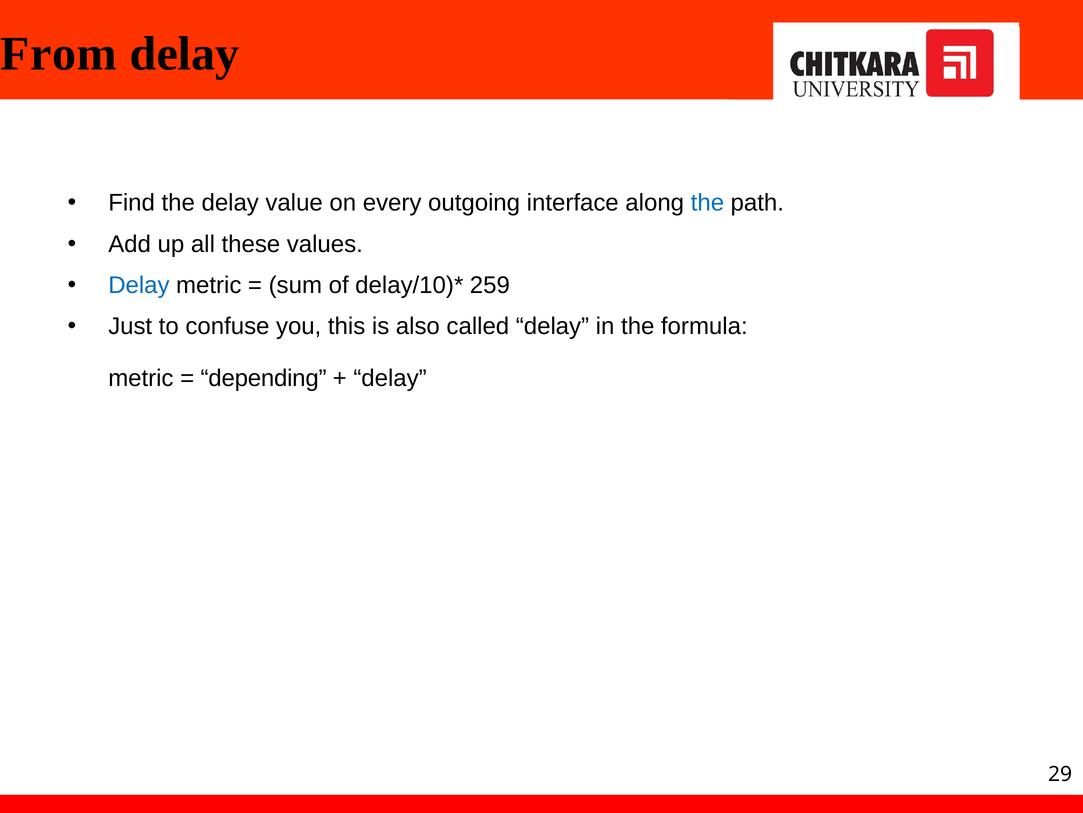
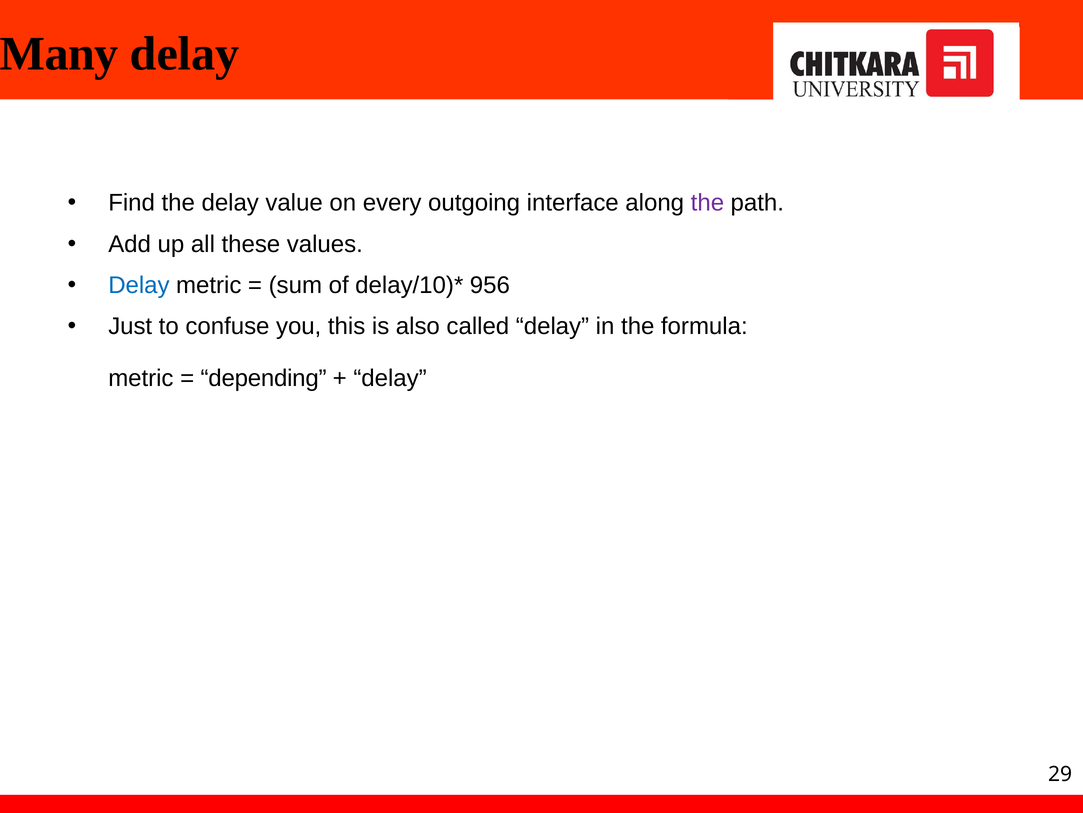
From: From -> Many
the at (707, 203) colour: blue -> purple
259: 259 -> 956
